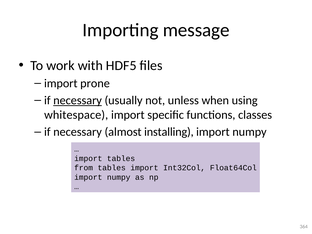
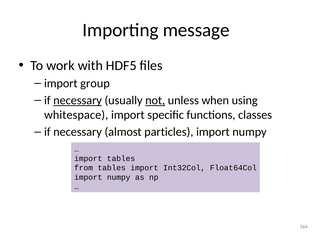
prone: prone -> group
not underline: none -> present
installing: installing -> particles
